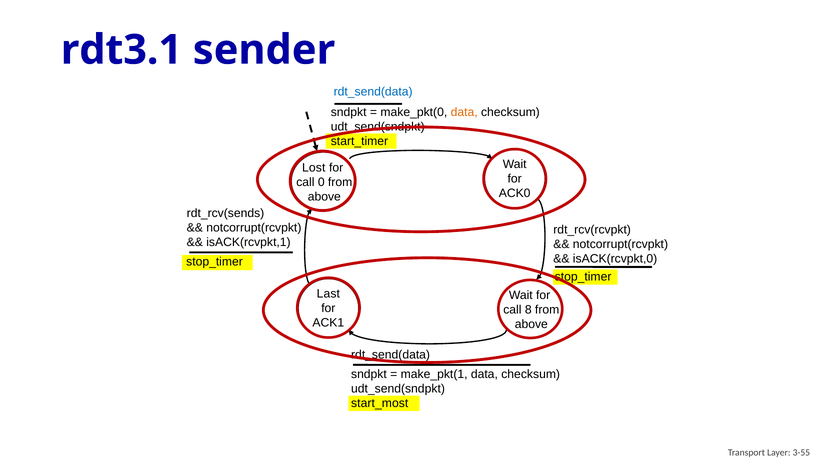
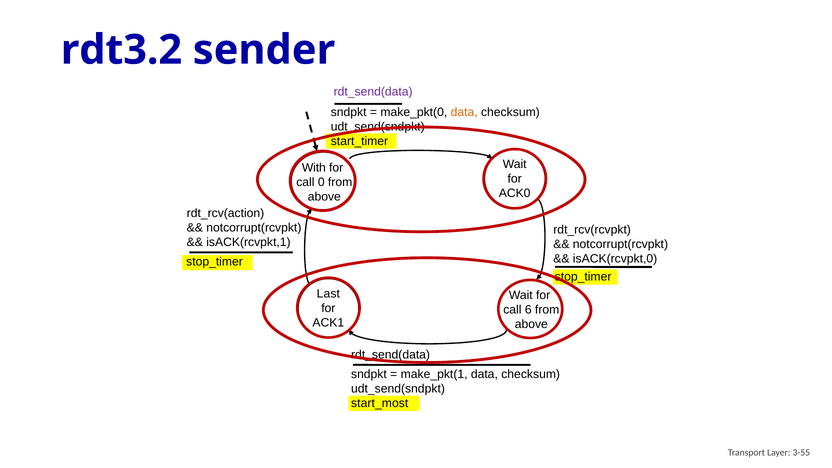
rdt3.1: rdt3.1 -> rdt3.2
rdt_send(data at (373, 92) colour: blue -> purple
Lost: Lost -> With
rdt_rcv(sends: rdt_rcv(sends -> rdt_rcv(action
8: 8 -> 6
